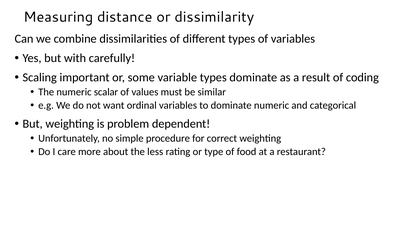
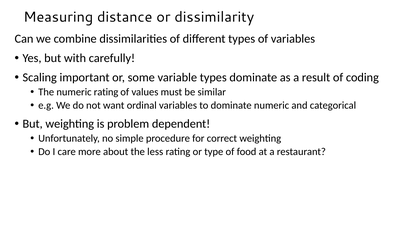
numeric scalar: scalar -> rating
